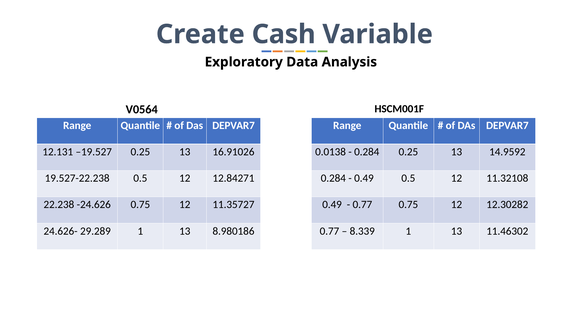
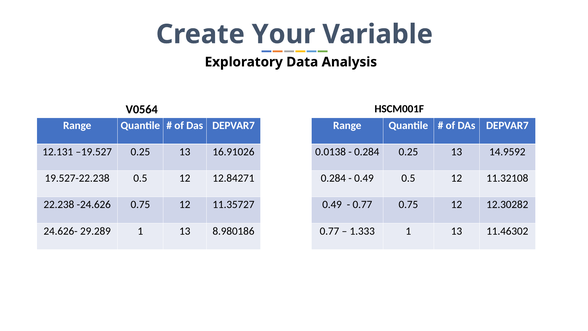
Cash: Cash -> Your
8.339: 8.339 -> 1.333
